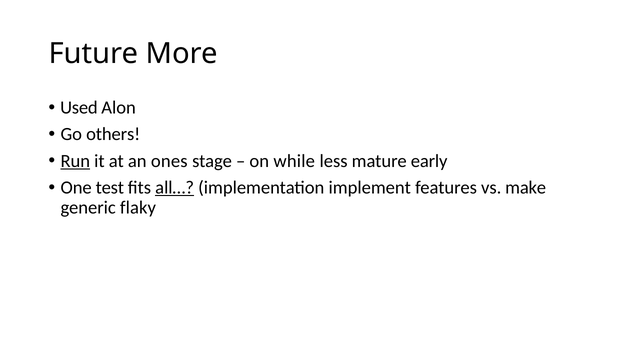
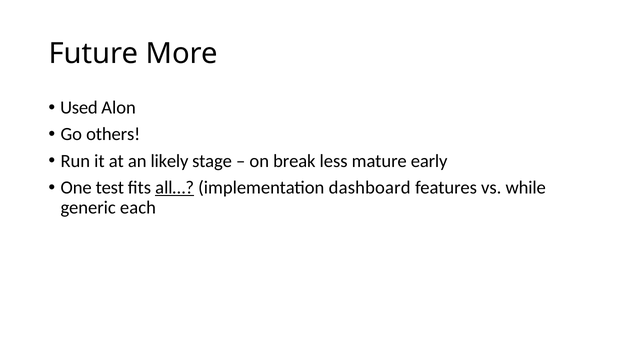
Run underline: present -> none
ones: ones -> likely
while: while -> break
implement: implement -> dashboard
make: make -> while
flaky: flaky -> each
